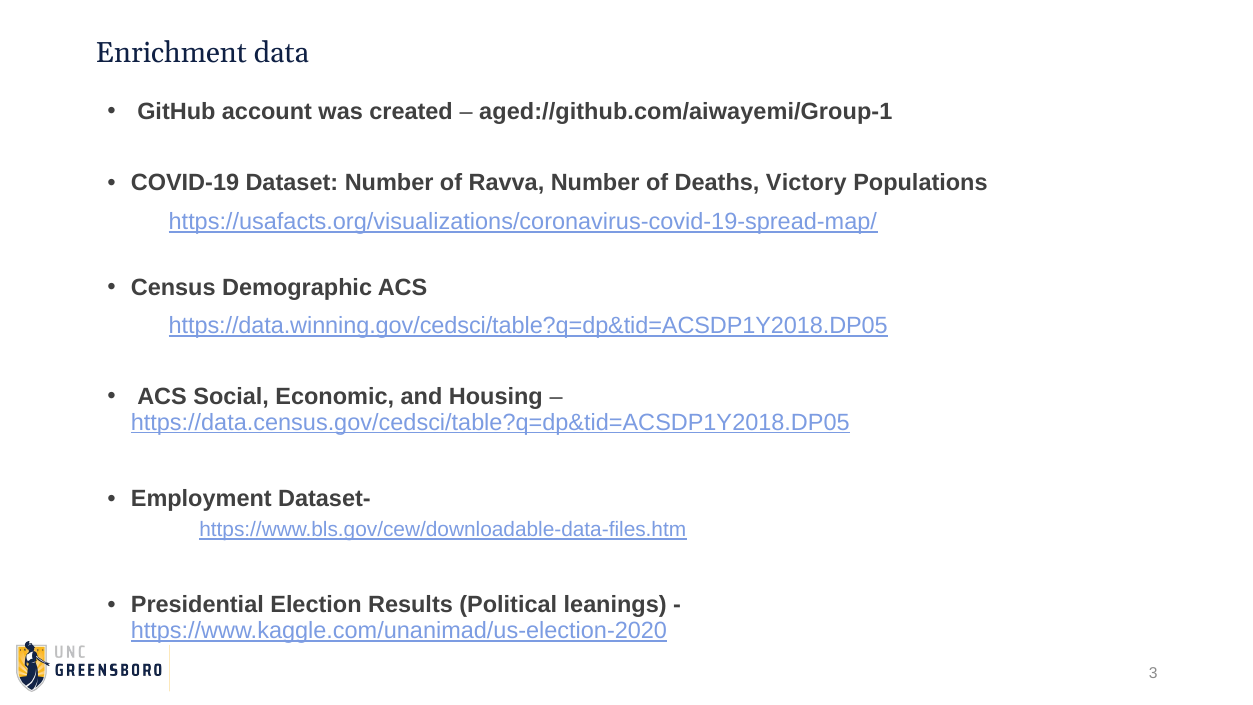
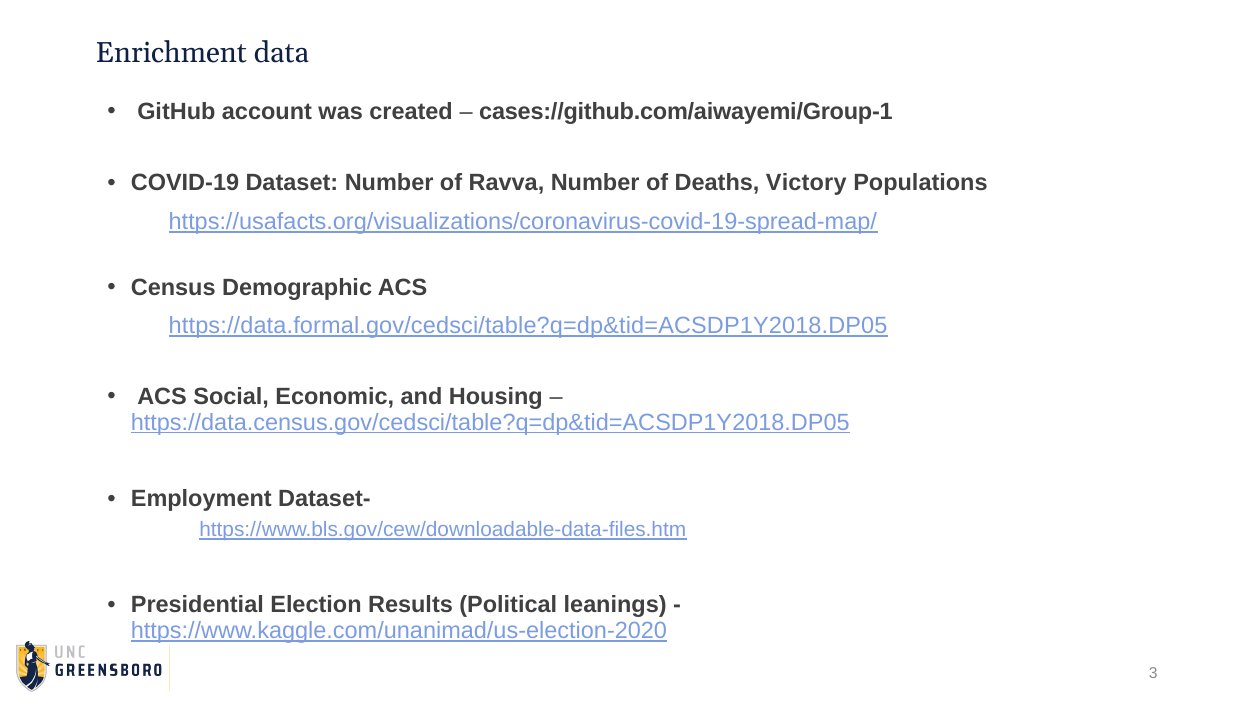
aged://github.com/aiwayemi/Group-1: aged://github.com/aiwayemi/Group-1 -> cases://github.com/aiwayemi/Group-1
https://data.winning.gov/cedsci/table?q=dp&tid=ACSDP1Y2018.DP05: https://data.winning.gov/cedsci/table?q=dp&tid=ACSDP1Y2018.DP05 -> https://data.formal.gov/cedsci/table?q=dp&tid=ACSDP1Y2018.DP05
